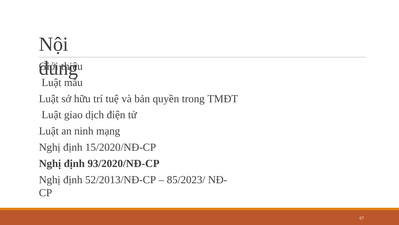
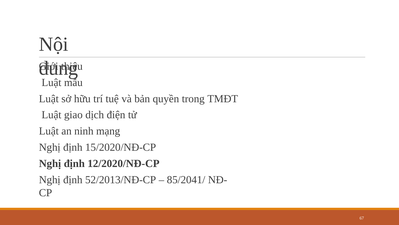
93/2020/NĐ-CP: 93/2020/NĐ-CP -> 12/2020/NĐ-CP
85/2023/: 85/2023/ -> 85/2041/
